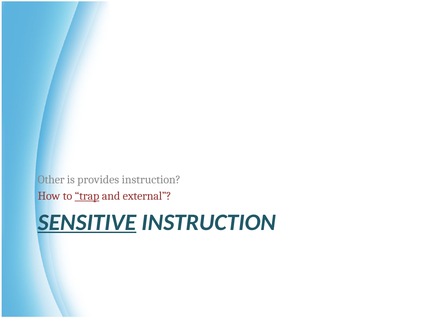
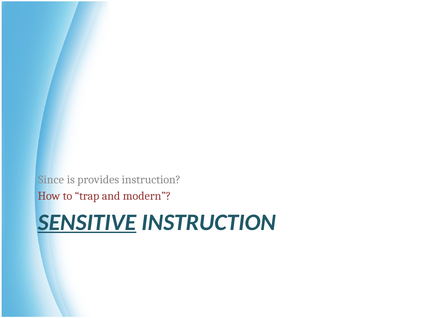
Other: Other -> Since
trap underline: present -> none
external: external -> modern
